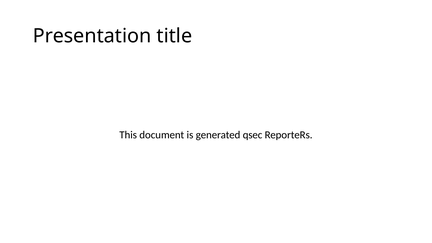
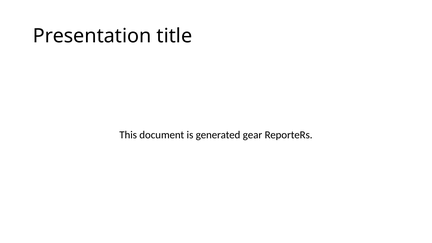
qsec: qsec -> gear
